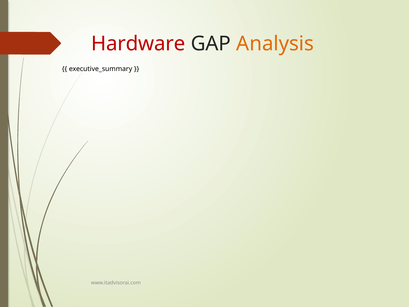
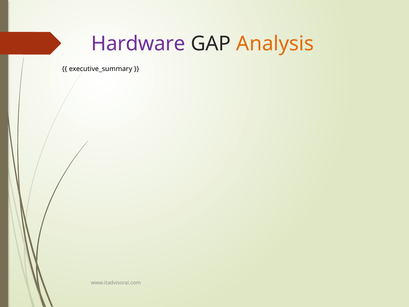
Hardware colour: red -> purple
